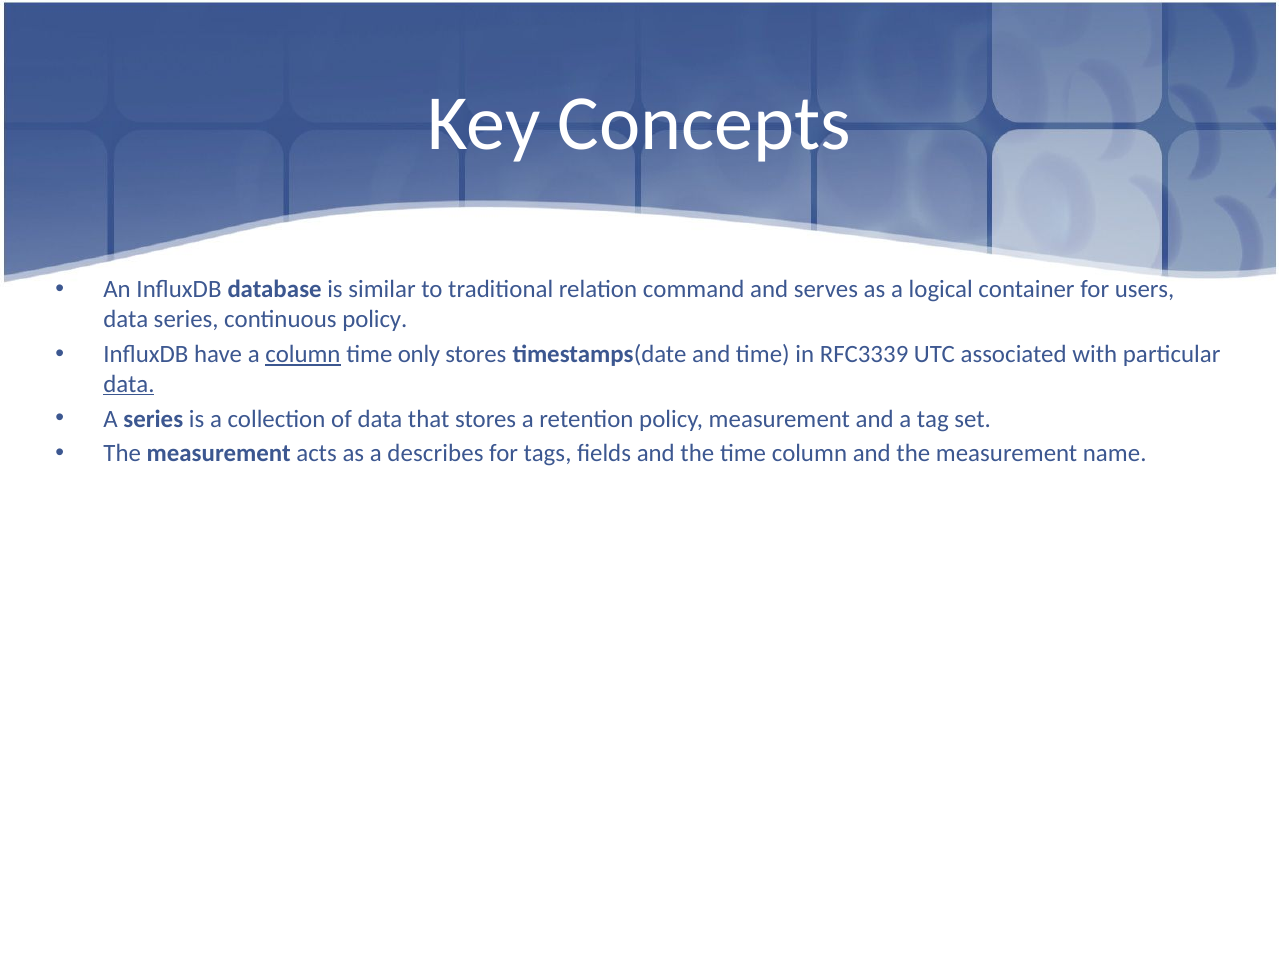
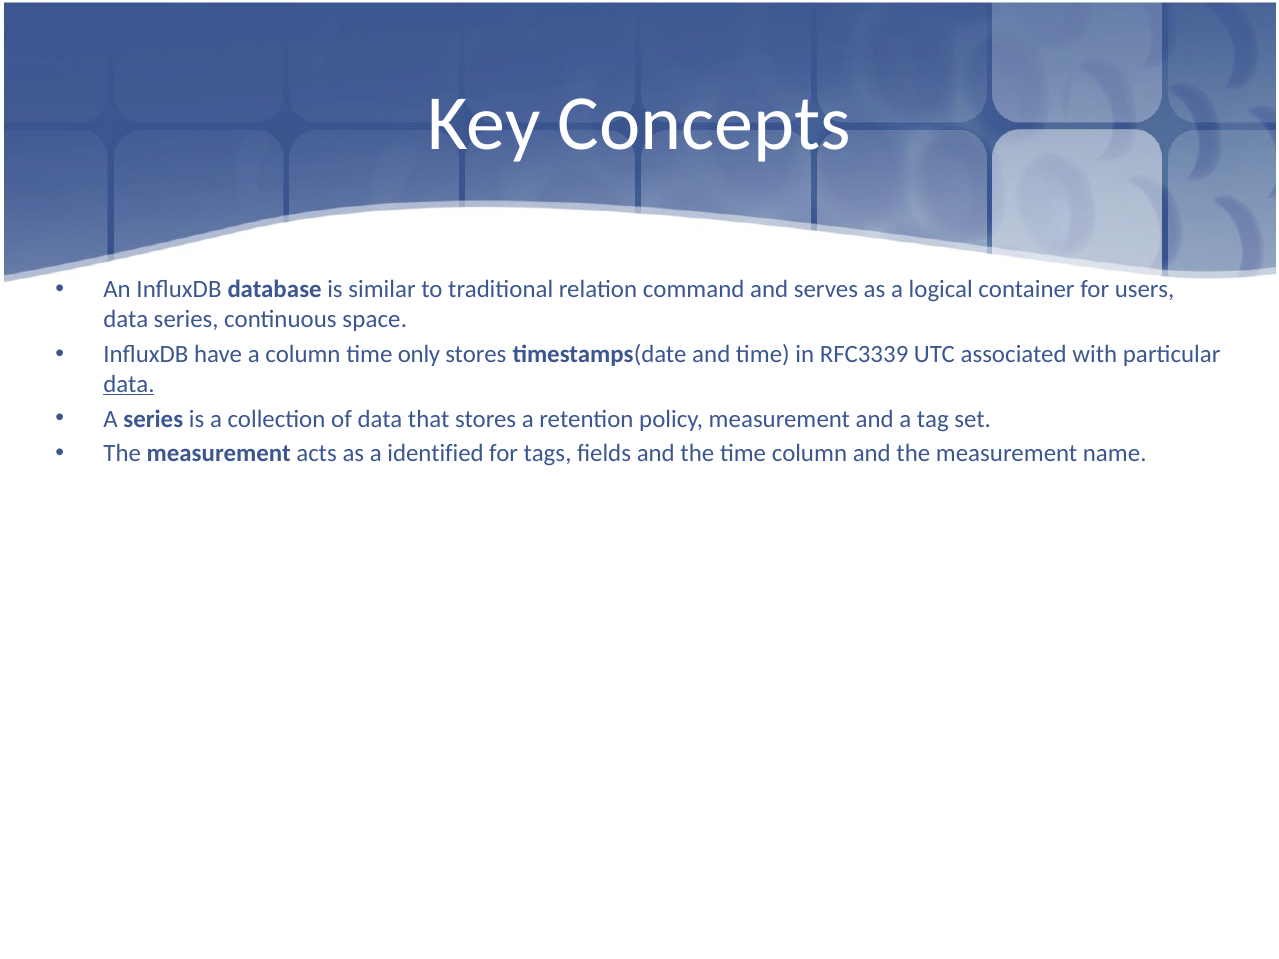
continuous policy: policy -> space
column at (303, 354) underline: present -> none
describes: describes -> identified
